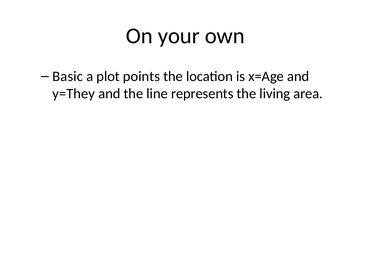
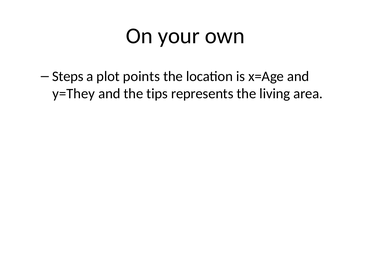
Basic: Basic -> Steps
line: line -> tips
